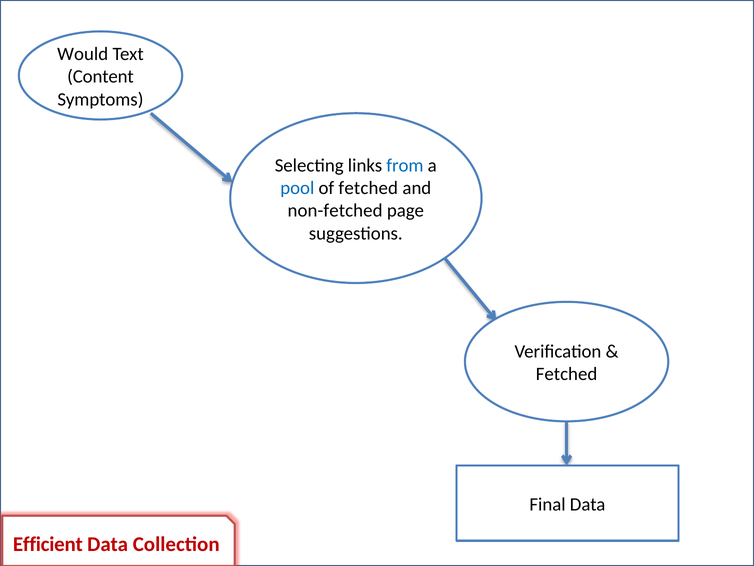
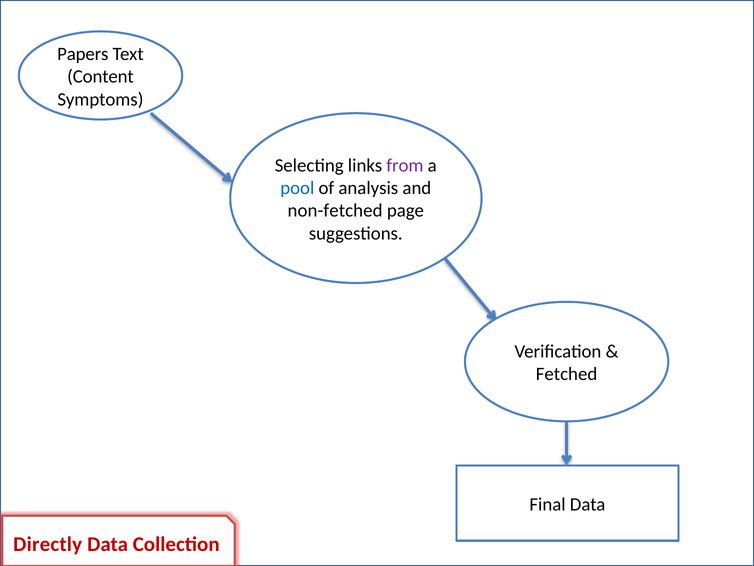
Would: Would -> Papers
from colour: blue -> purple
of fetched: fetched -> analysis
Efficient: Efficient -> Directly
